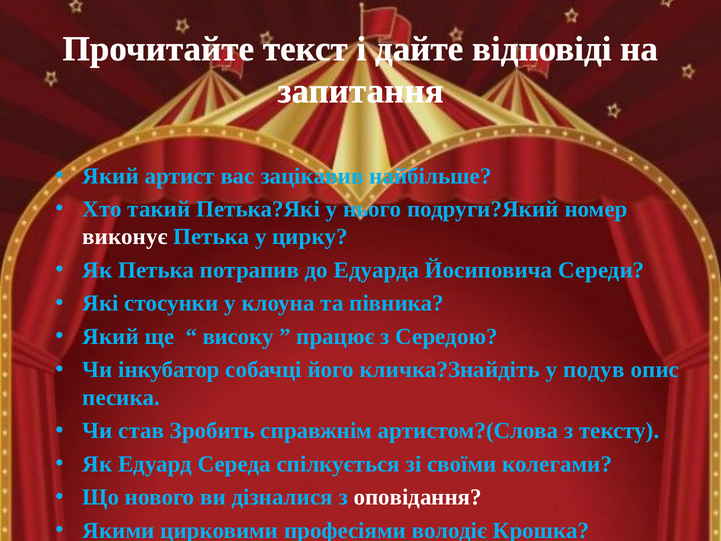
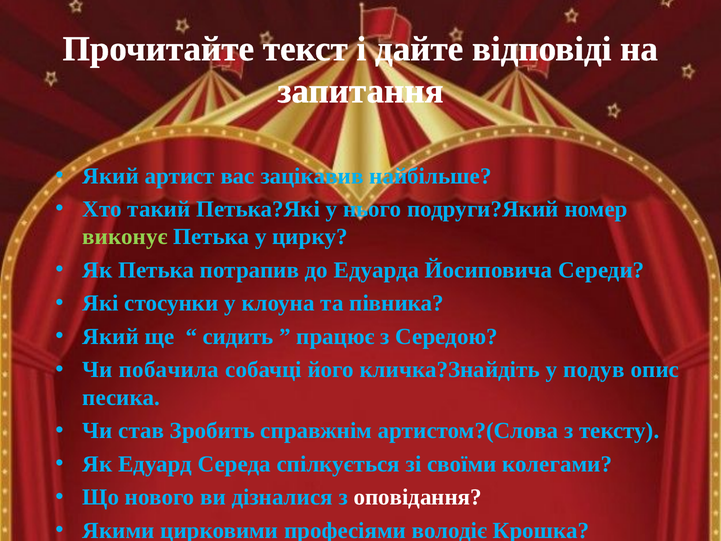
виконує colour: white -> light green
високу: високу -> сидить
інкубатор: інкубатор -> побачила
